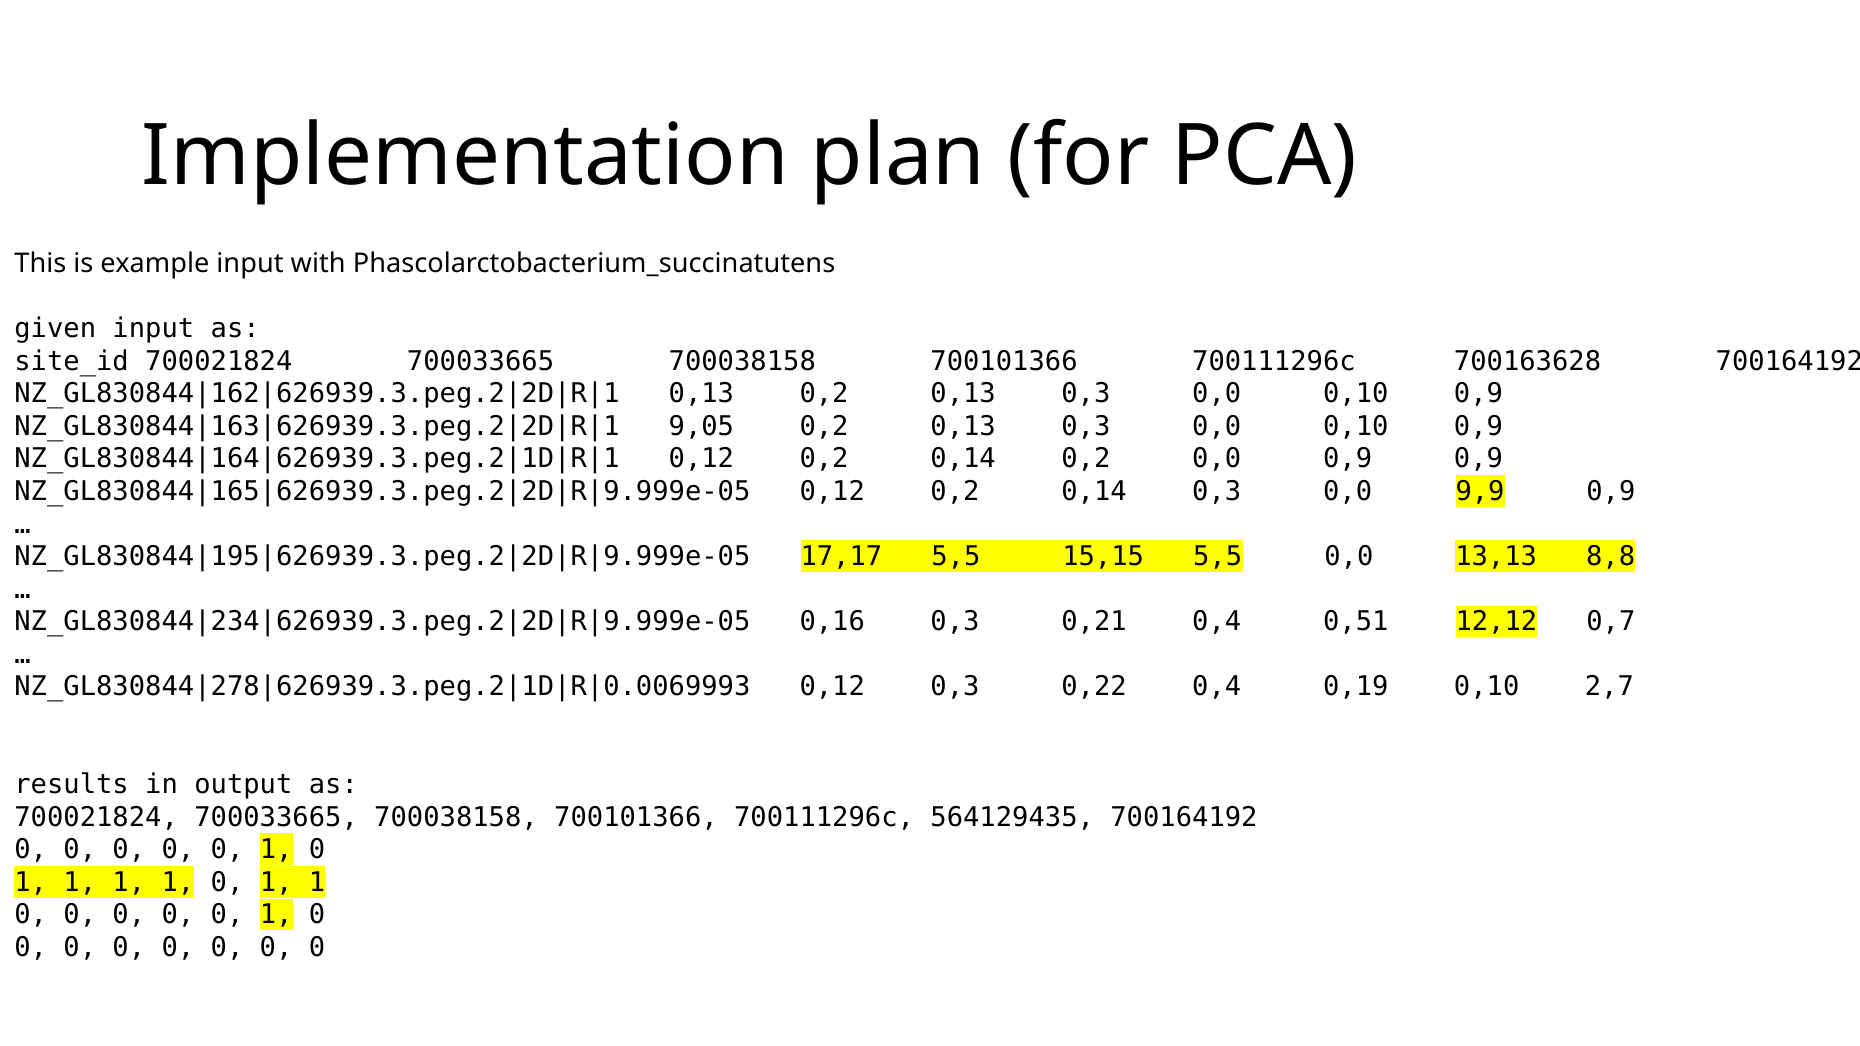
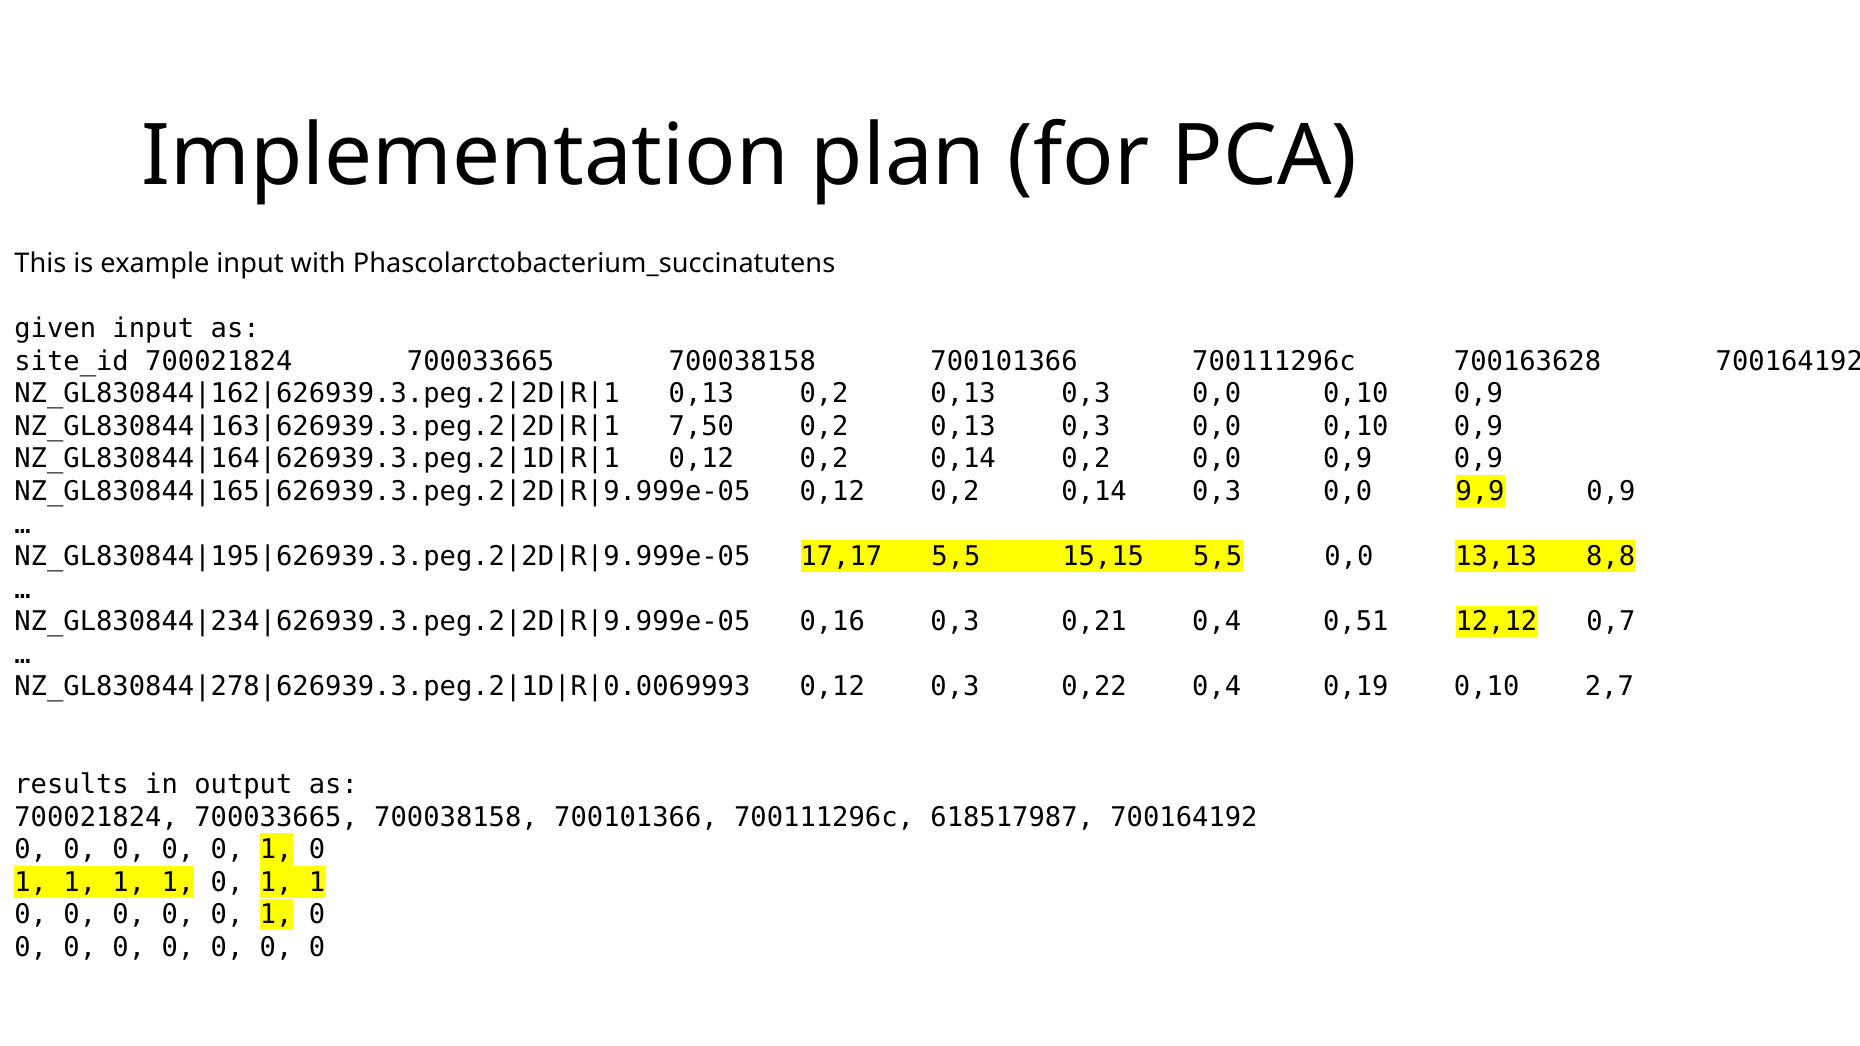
9,05: 9,05 -> 7,50
564129435: 564129435 -> 618517987
